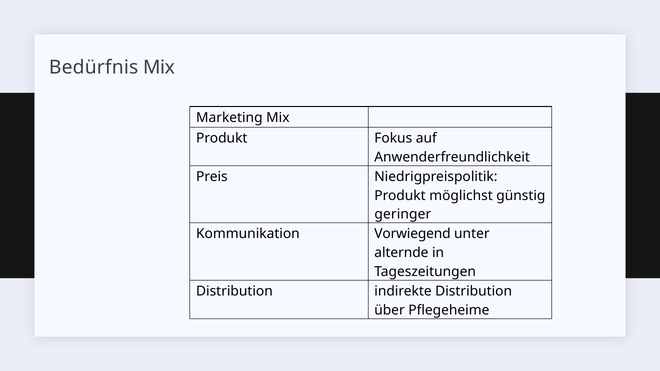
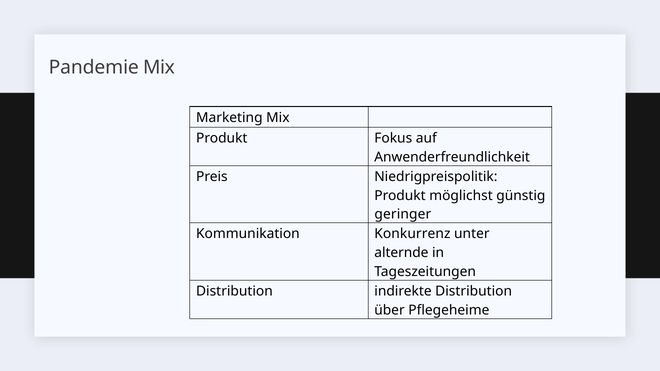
Bedürfnis: Bedürfnis -> Pandemie
Vorwiegend: Vorwiegend -> Konkurrenz
